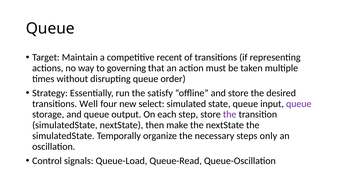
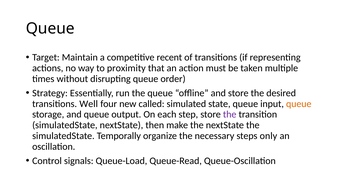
governing: governing -> proximity
the satisfy: satisfy -> queue
select: select -> called
queue at (299, 104) colour: purple -> orange
